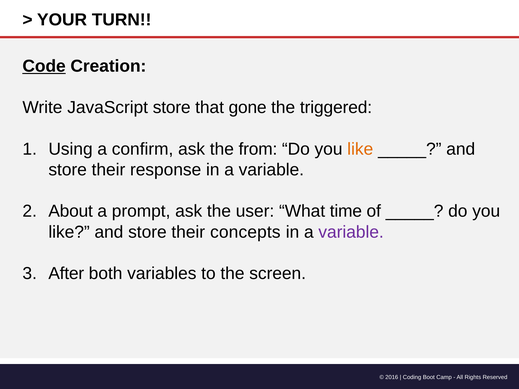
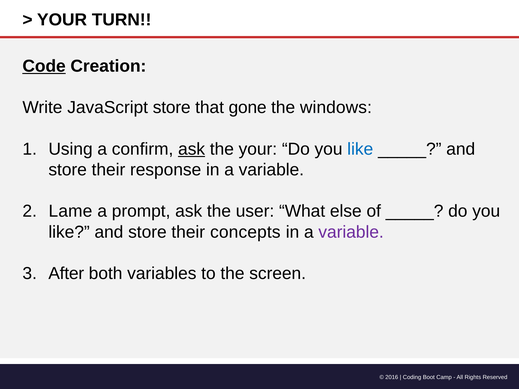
triggered: triggered -> windows
ask at (192, 149) underline: none -> present
the from: from -> your
like at (360, 149) colour: orange -> blue
About: About -> Lame
time: time -> else
